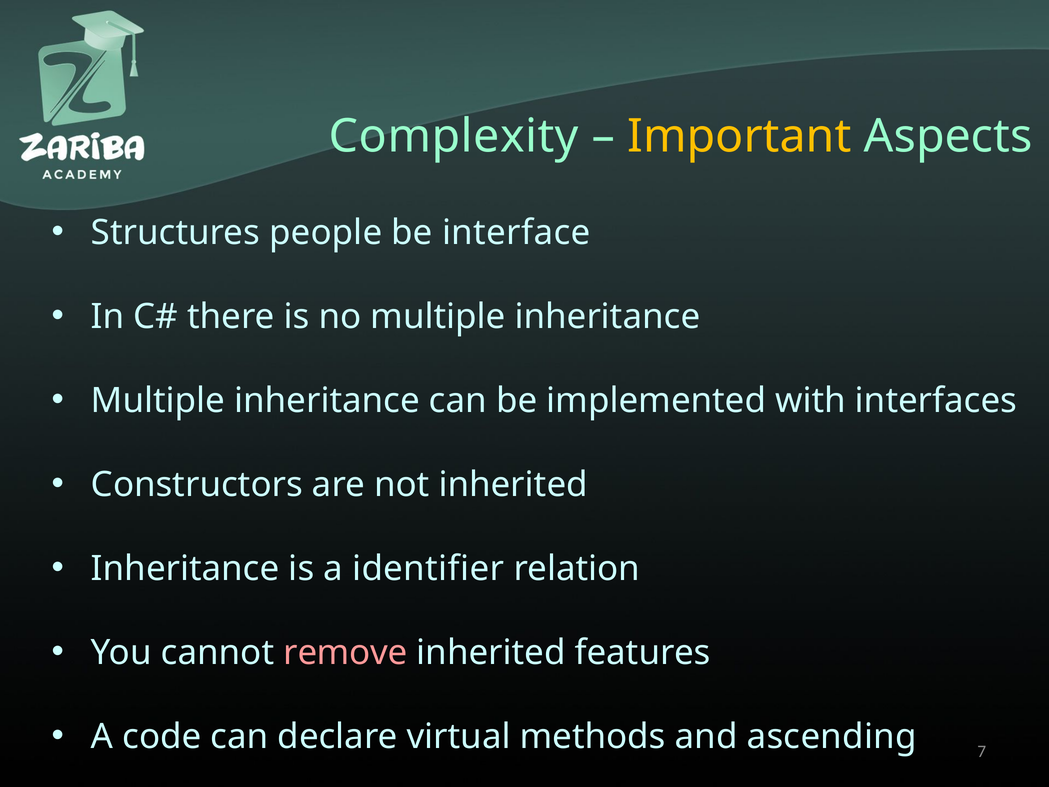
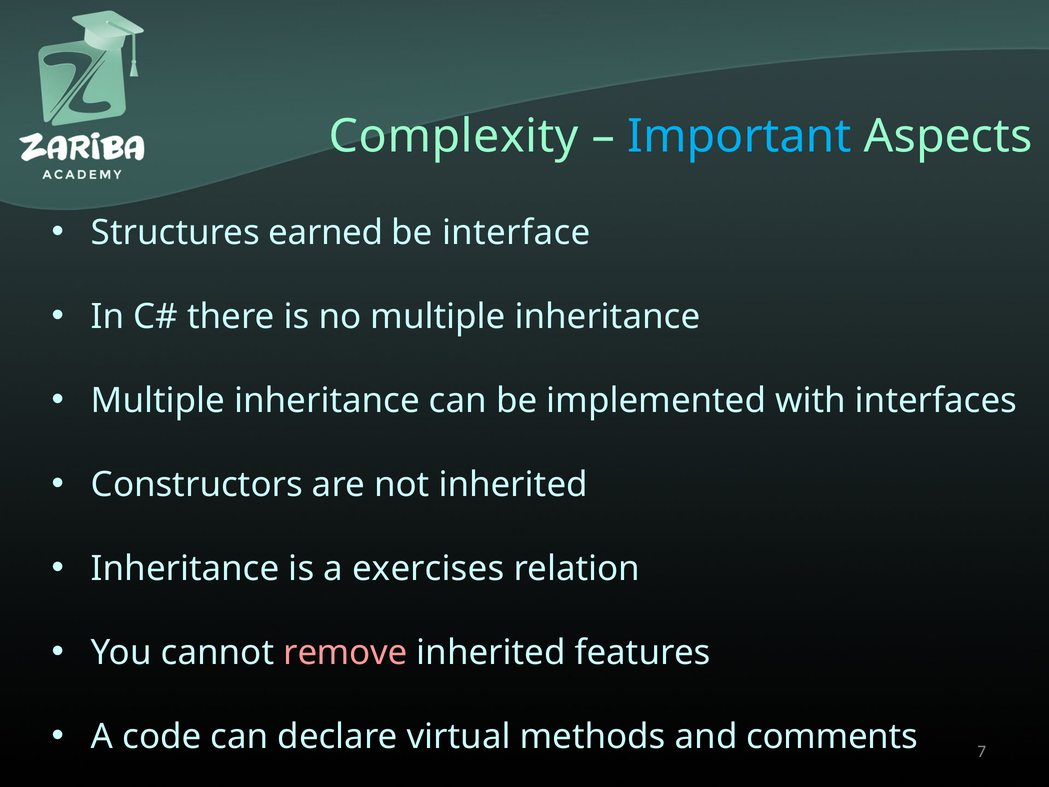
Important colour: yellow -> light blue
people: people -> earned
identifier: identifier -> exercises
ascending: ascending -> comments
